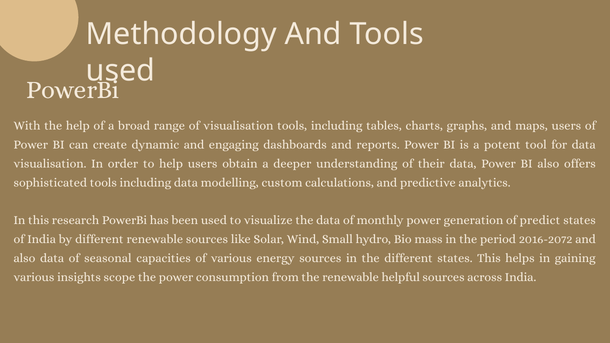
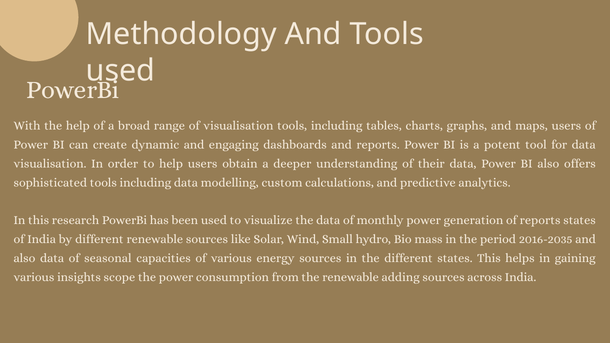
of predict: predict -> reports
2016-2072: 2016-2072 -> 2016-2035
helpful: helpful -> adding
